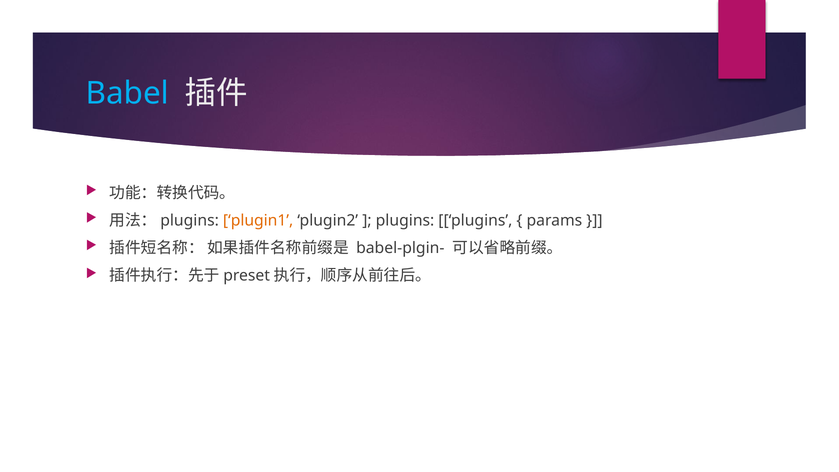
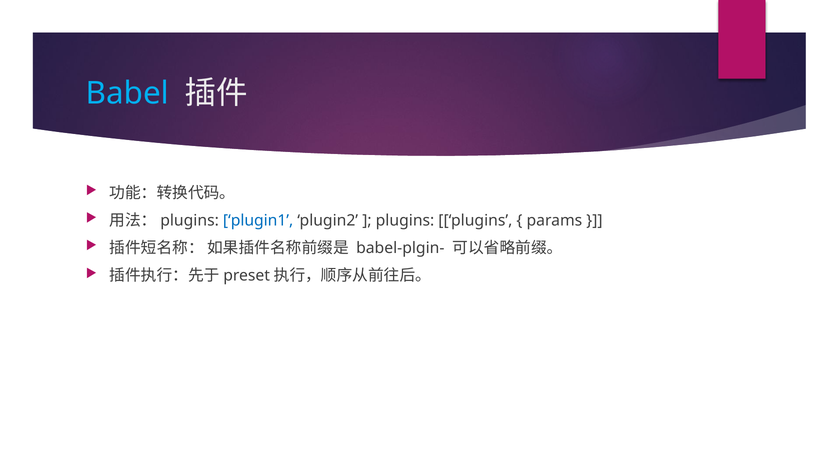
plugin1 colour: orange -> blue
